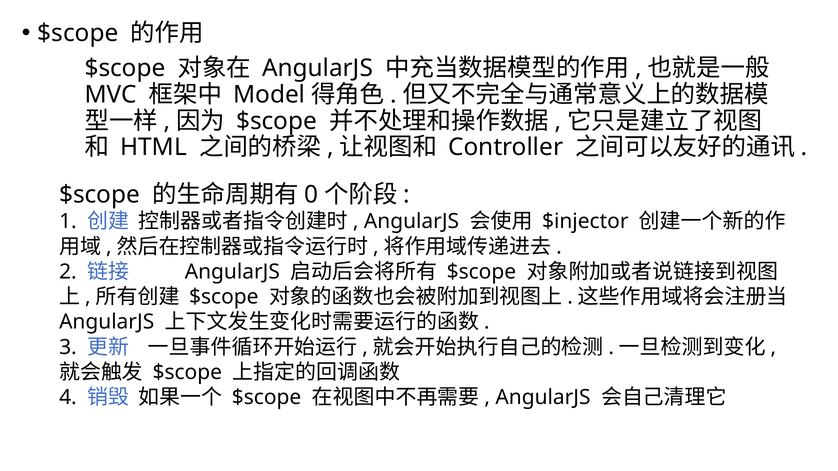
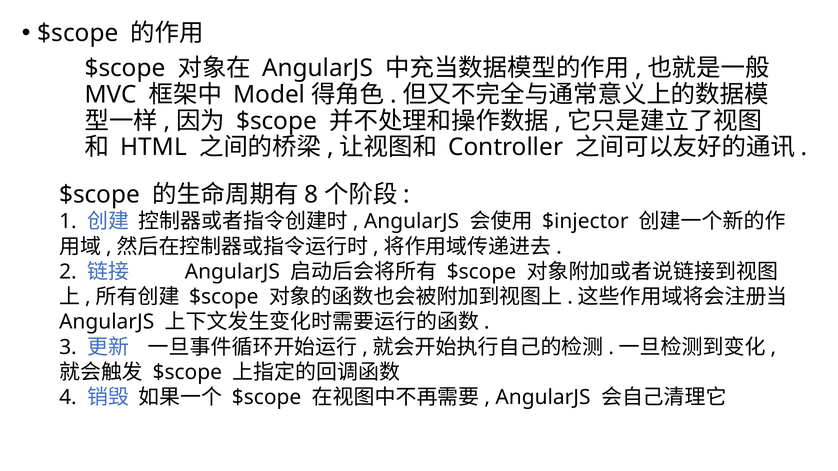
0: 0 -> 8
